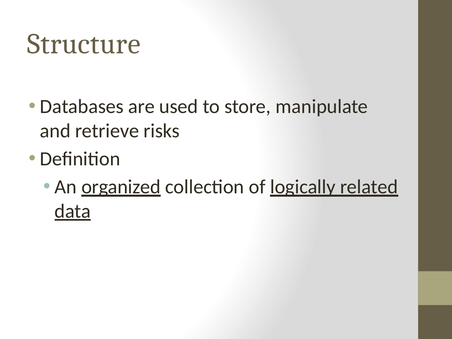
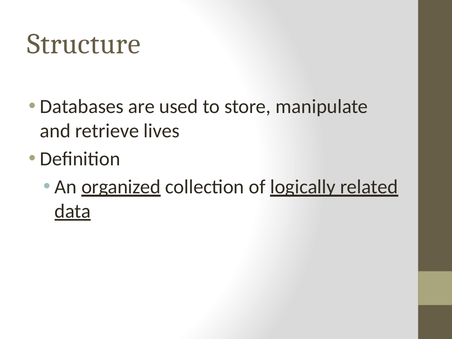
risks: risks -> lives
